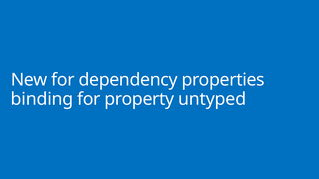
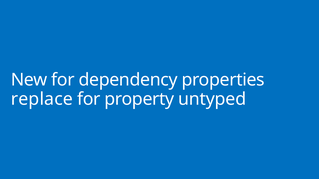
binding: binding -> replace
